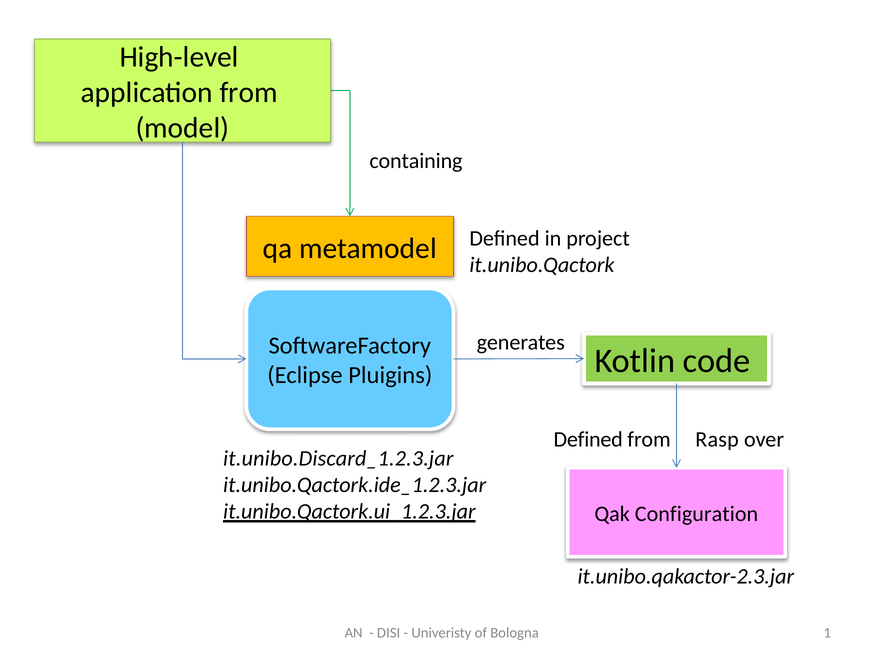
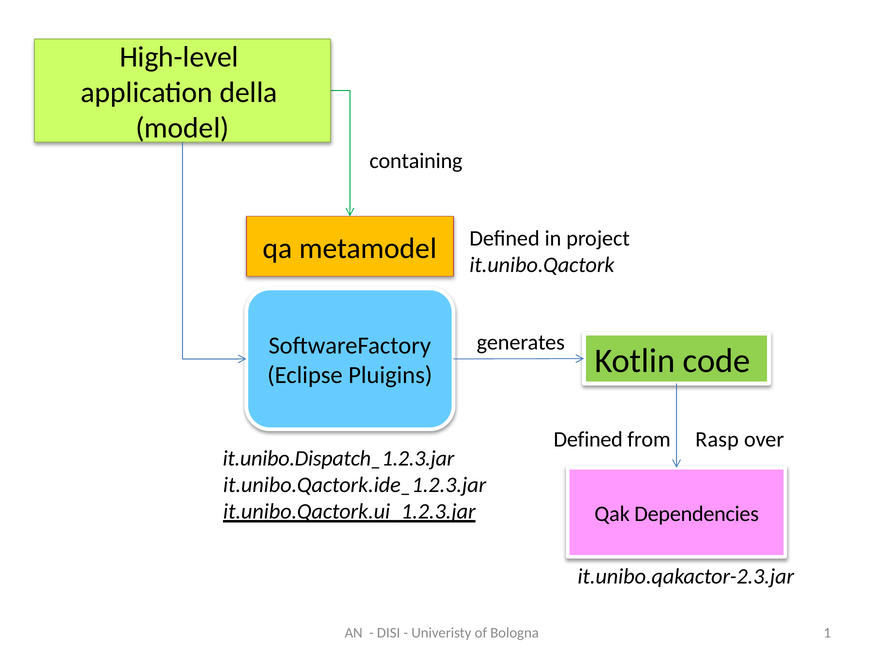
application from: from -> della
it.unibo.Discard_1.2.3.jar: it.unibo.Discard_1.2.3.jar -> it.unibo.Dispatch_1.2.3.jar
Configuration: Configuration -> Dependencies
